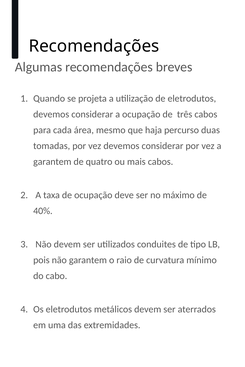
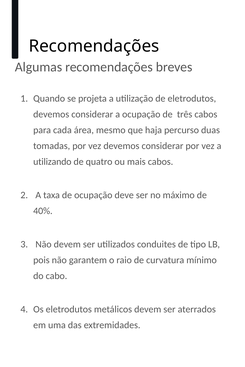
garantem at (52, 162): garantem -> utilizando
